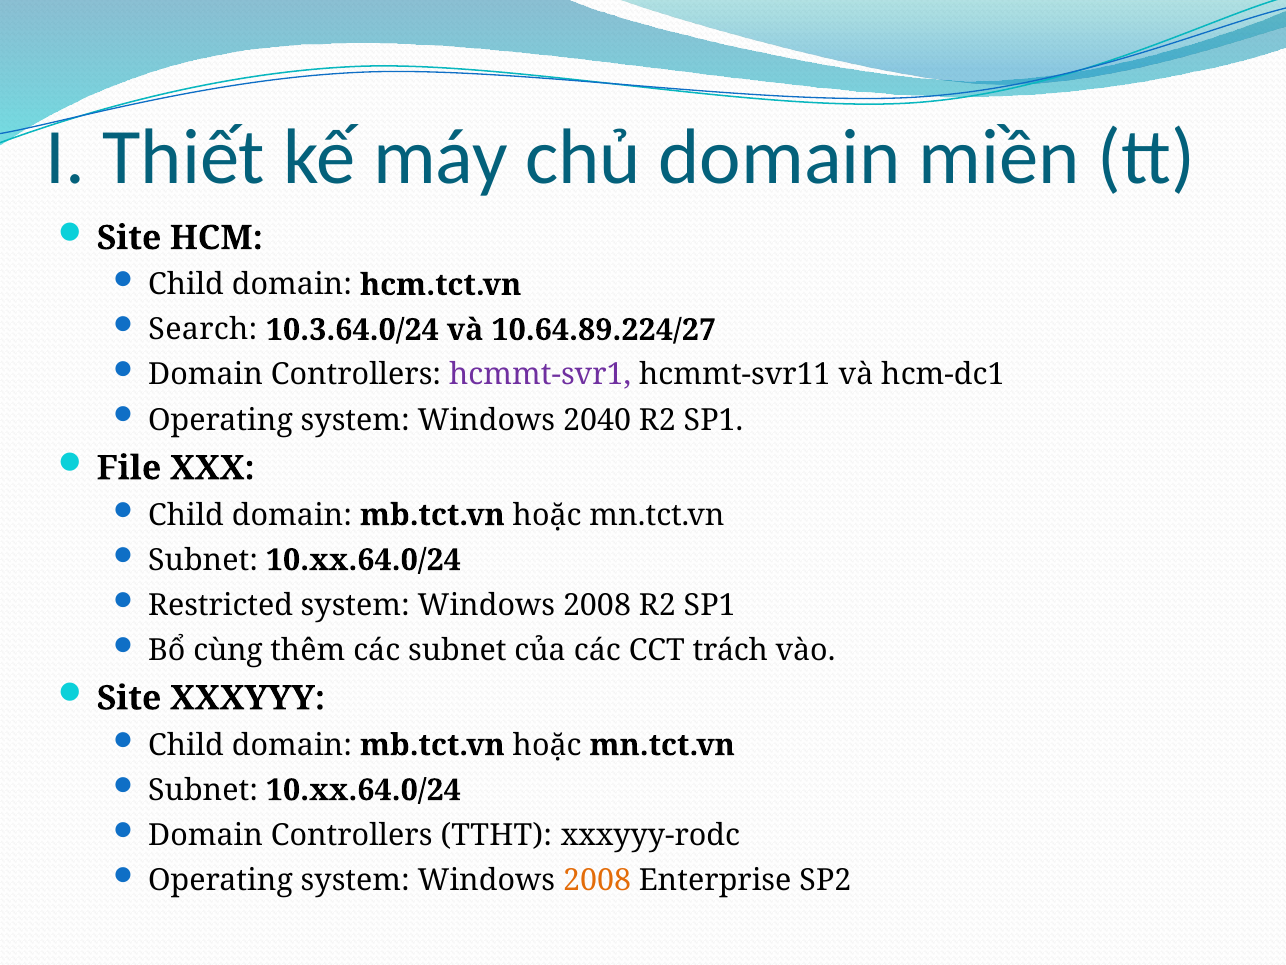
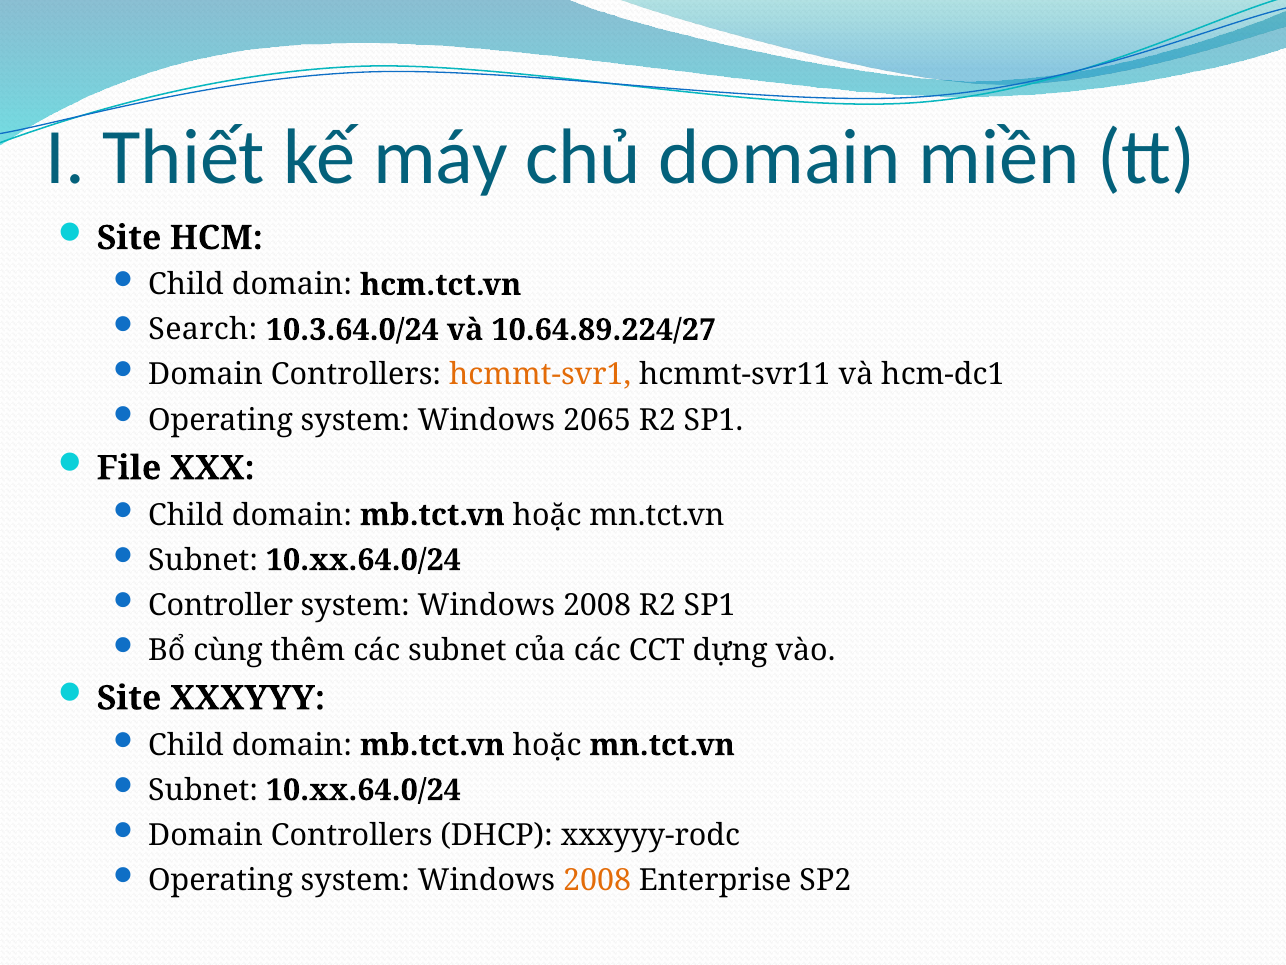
hcmmt-svr1 colour: purple -> orange
2040: 2040 -> 2065
Restricted: Restricted -> Controller
trách: trách -> dựng
TTHT: TTHT -> DHCP
